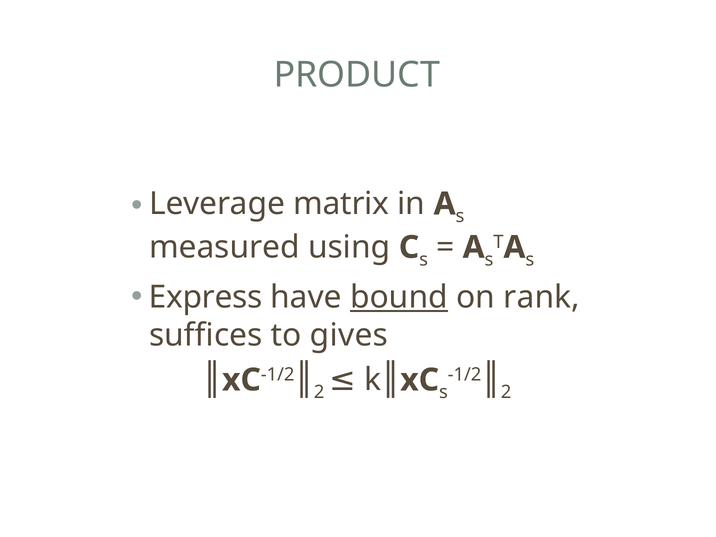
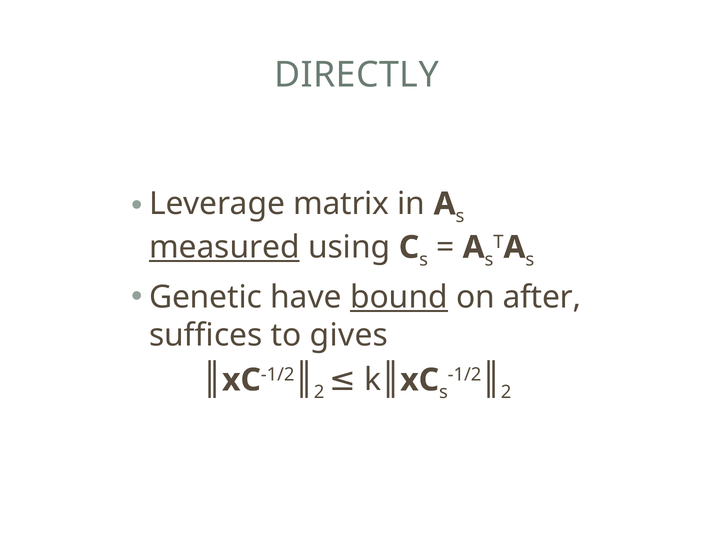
PRODUCT: PRODUCT -> DIRECTLY
measured underline: none -> present
Express: Express -> Genetic
rank: rank -> after
